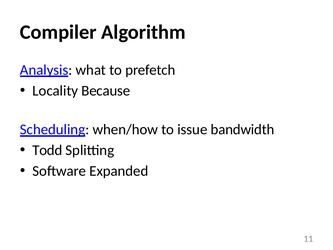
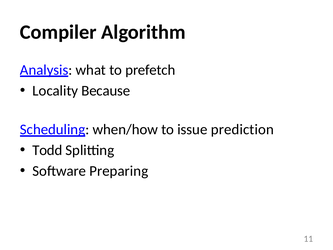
bandwidth: bandwidth -> prediction
Expanded: Expanded -> Preparing
